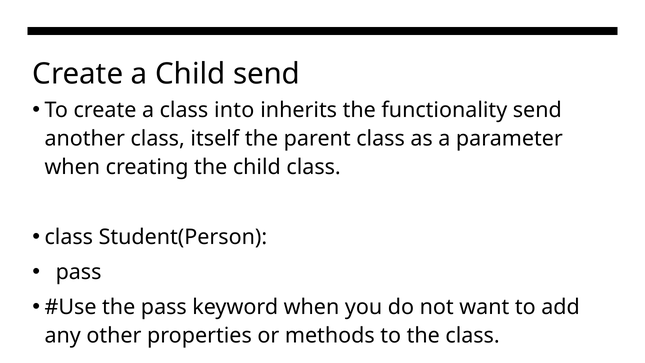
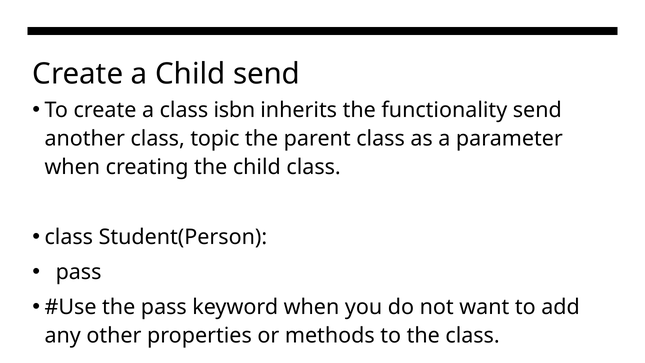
into: into -> isbn
itself: itself -> topic
